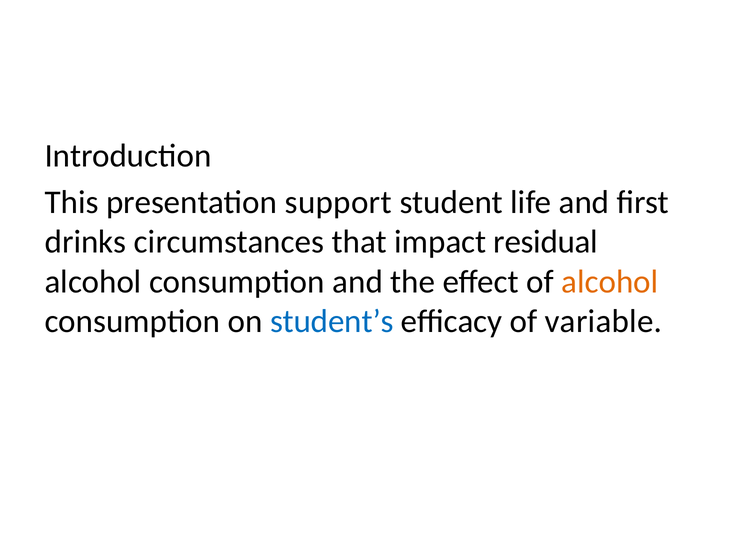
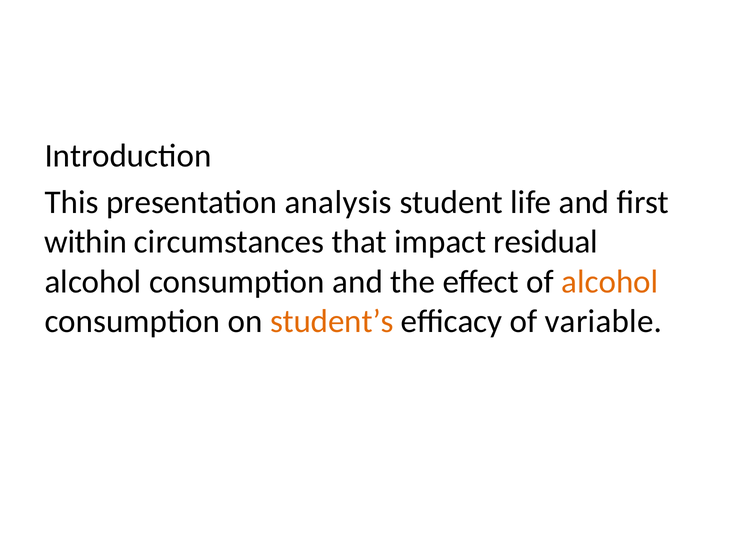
support: support -> analysis
drinks: drinks -> within
student’s colour: blue -> orange
